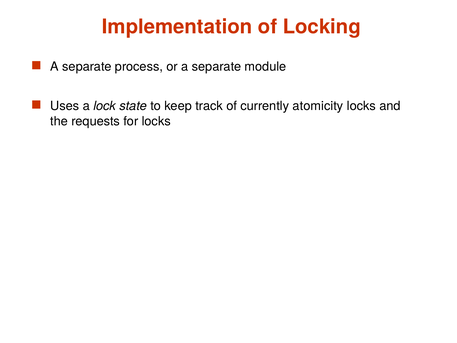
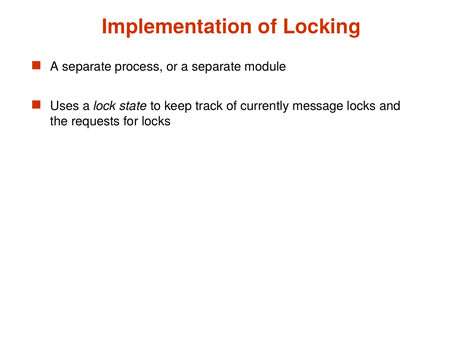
atomicity: atomicity -> message
